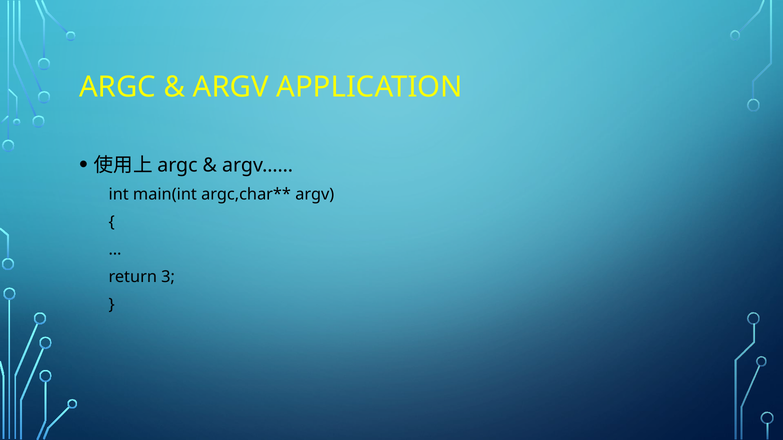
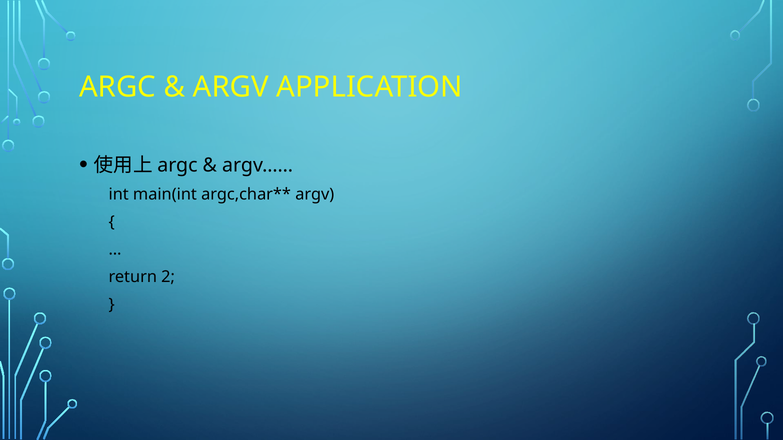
3: 3 -> 2
